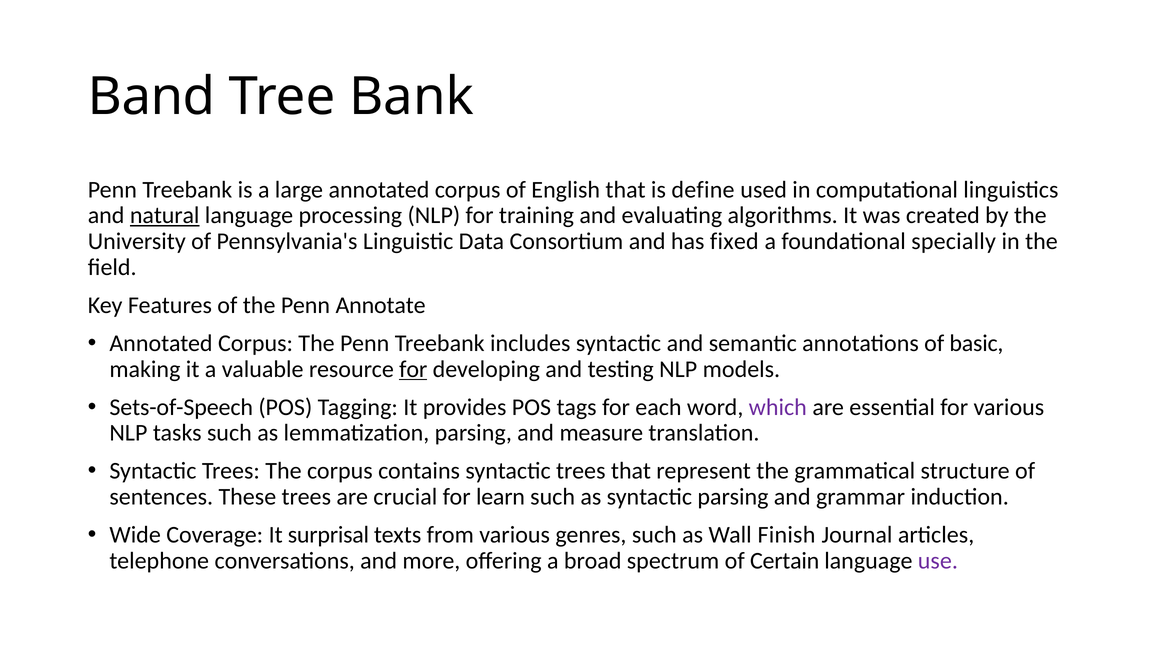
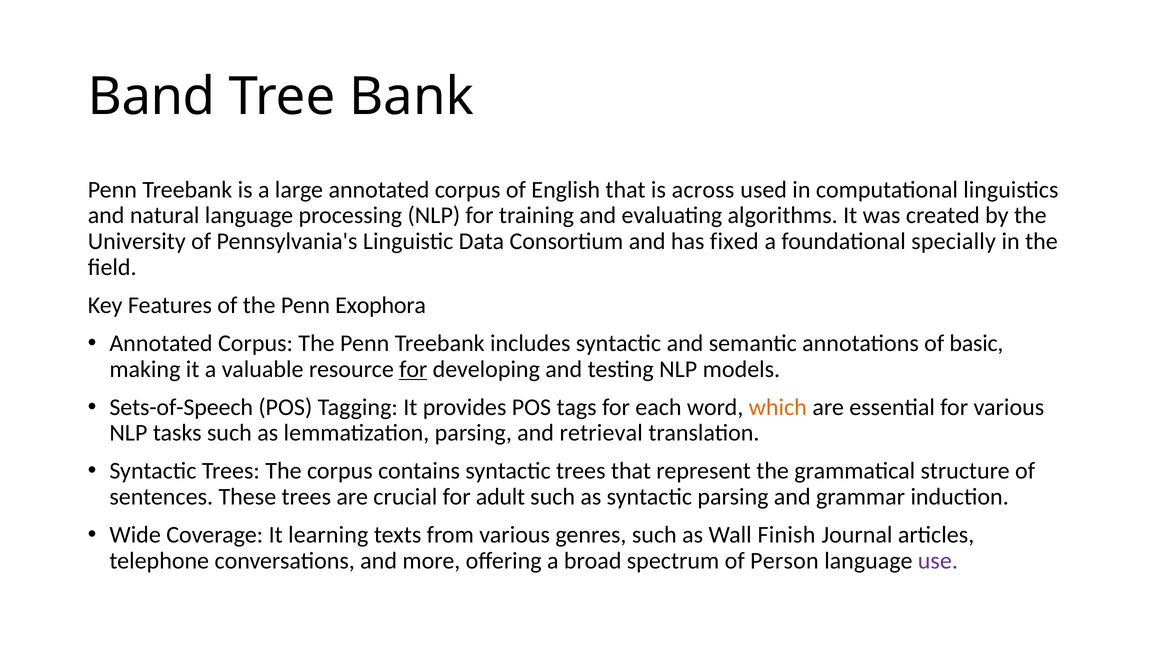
define: define -> across
natural underline: present -> none
Annotate: Annotate -> Exophora
which colour: purple -> orange
measure: measure -> retrieval
learn: learn -> adult
surprisal: surprisal -> learning
Certain: Certain -> Person
